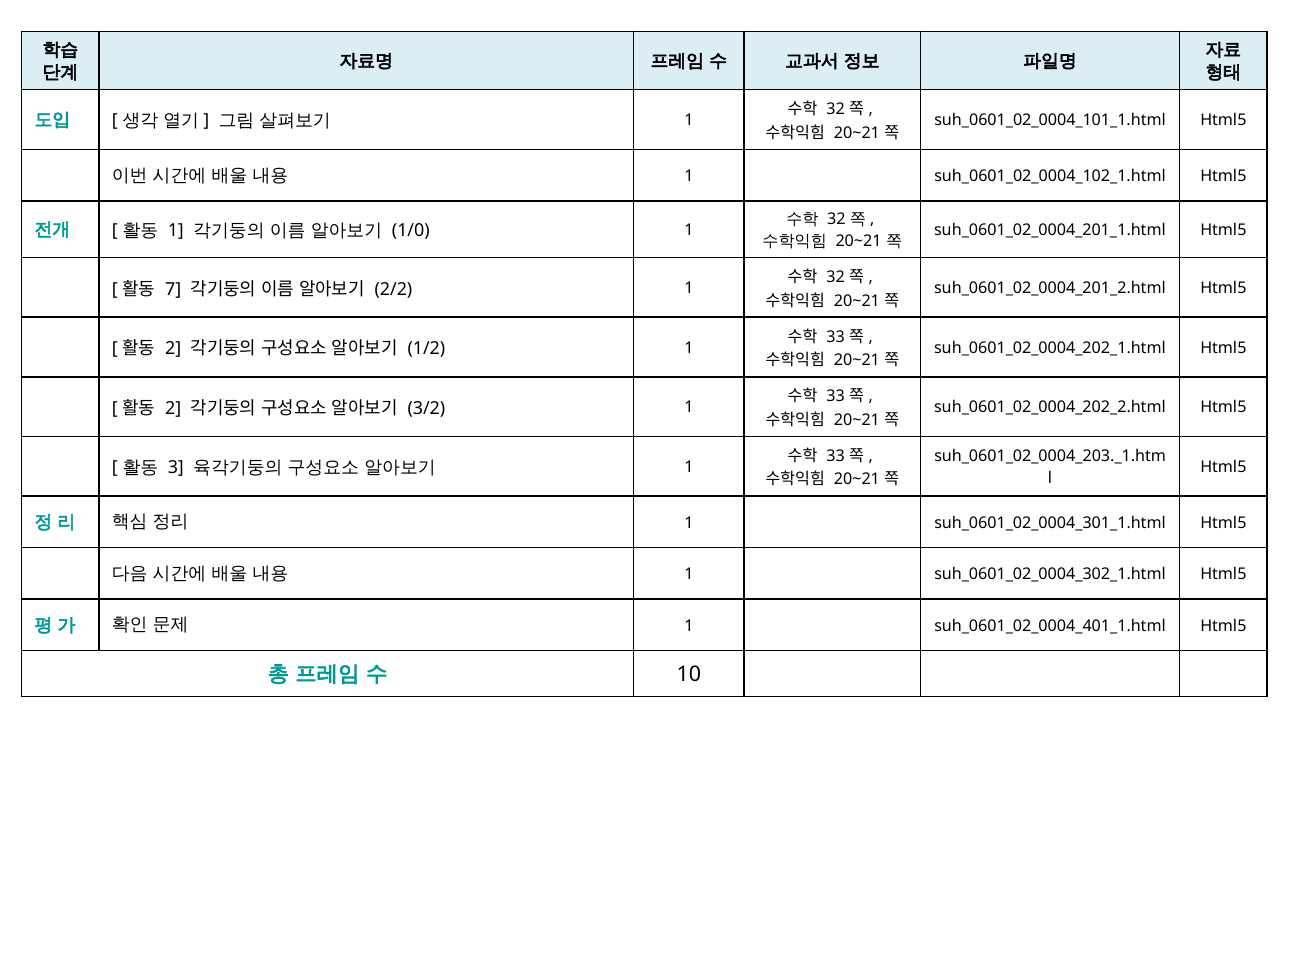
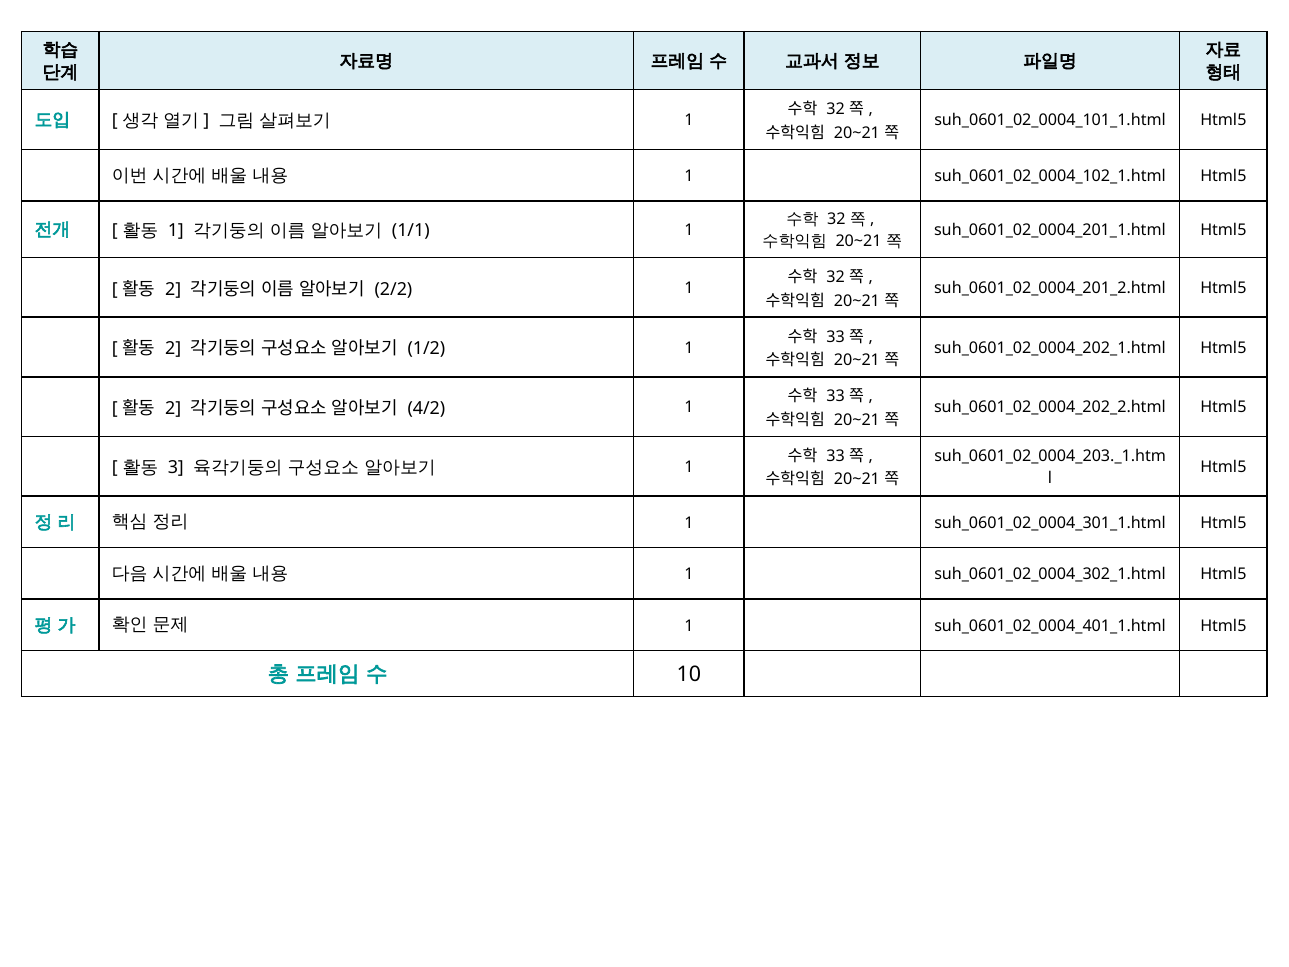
1/0: 1/0 -> 1/1
7 at (173, 289): 7 -> 2
3/2: 3/2 -> 4/2
